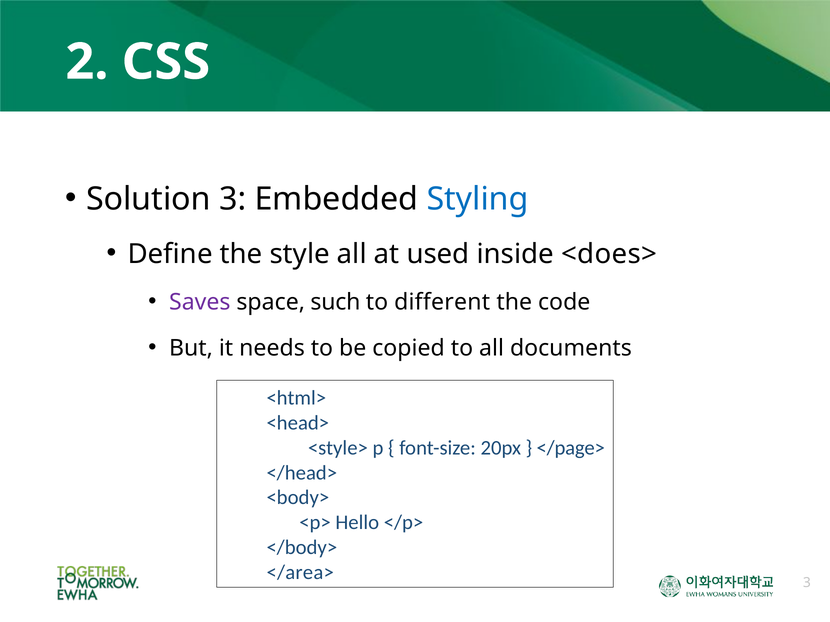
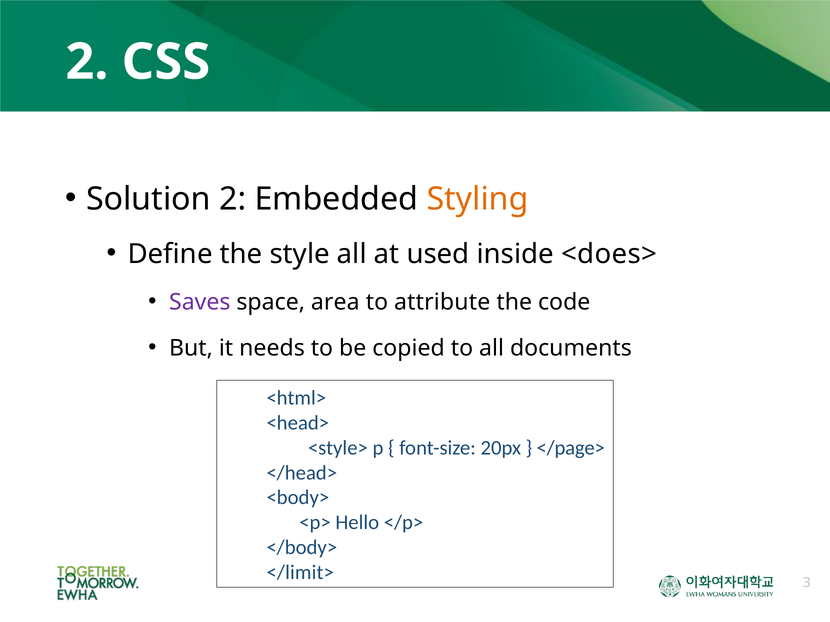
Solution 3: 3 -> 2
Styling colour: blue -> orange
such: such -> area
different: different -> attribute
</area>: </area> -> </limit>
